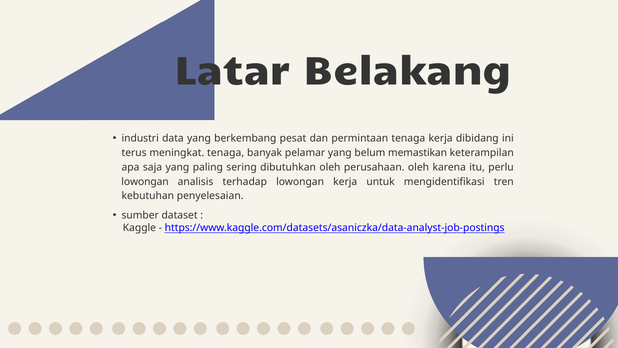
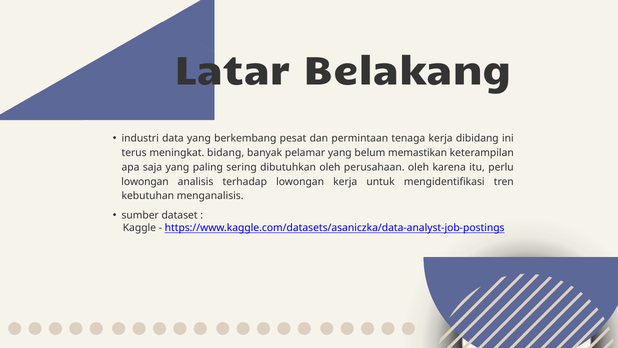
meningkat tenaga: tenaga -> bidang
penyelesaian: penyelesaian -> menganalisis
